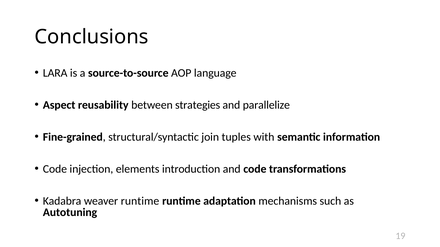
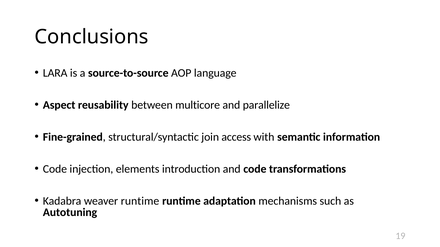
strategies: strategies -> multicore
tuples: tuples -> access
